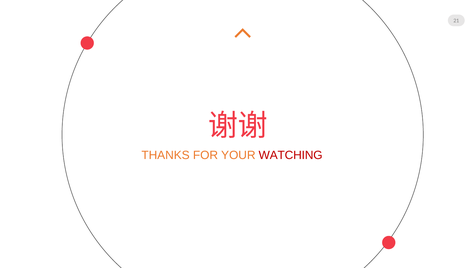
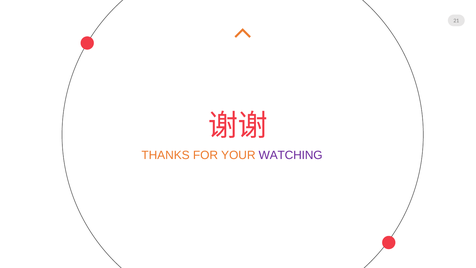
WATCHING colour: red -> purple
